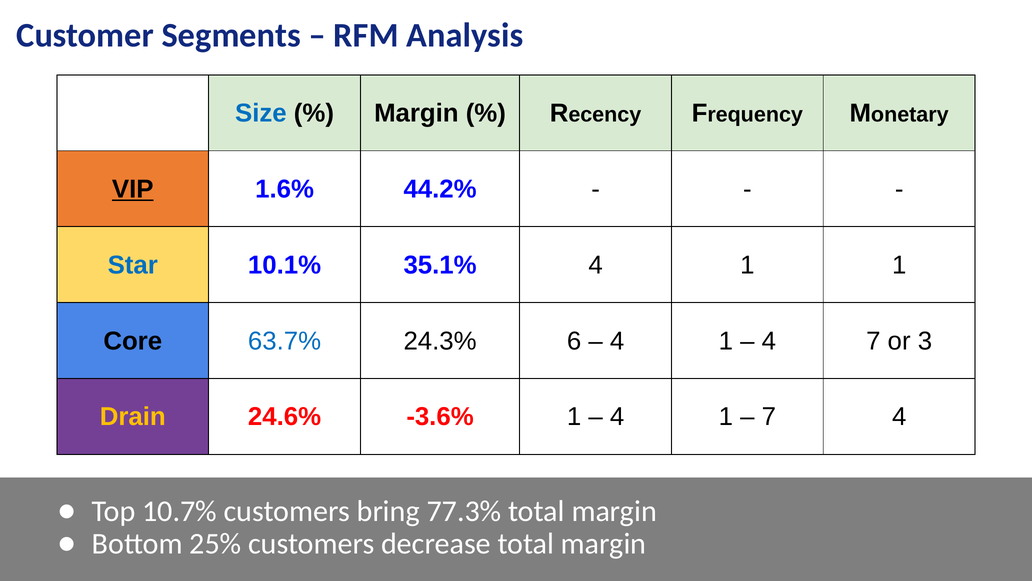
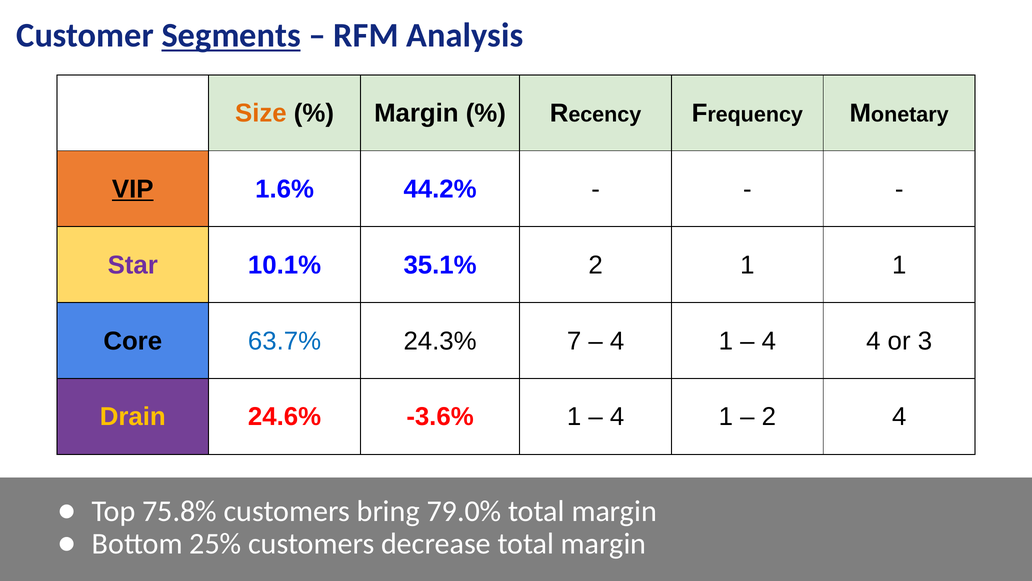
Segments underline: none -> present
Size colour: blue -> orange
Star colour: blue -> purple
35.1% 4: 4 -> 2
6: 6 -> 7
4 7: 7 -> 4
7 at (769, 417): 7 -> 2
10.7%: 10.7% -> 75.8%
77.3%: 77.3% -> 79.0%
